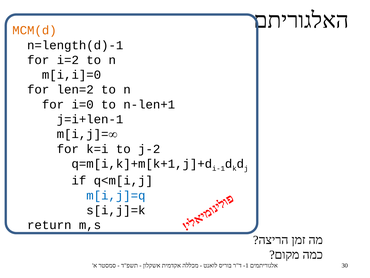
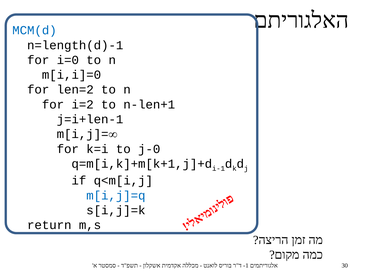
MCM(d colour: orange -> blue
i=2: i=2 -> i=0
i=0: i=0 -> i=2
j-2: j-2 -> j-0
